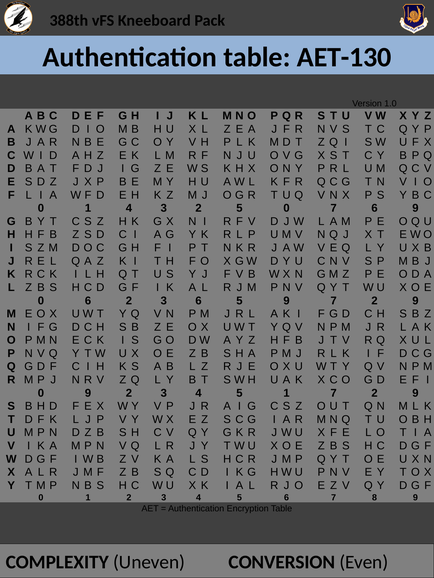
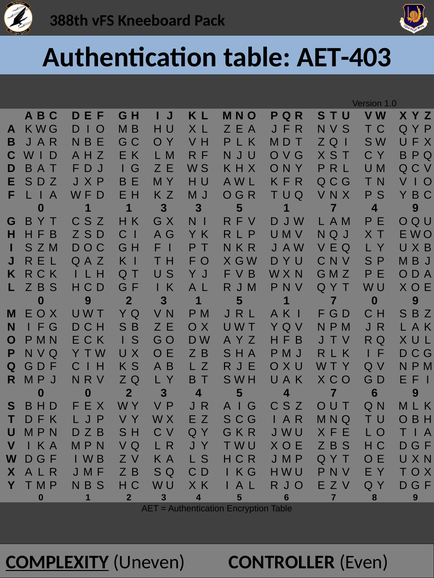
AET-130: AET-130 -> AET-403
1 4: 4 -> 1
3 2: 2 -> 3
0 at (286, 208): 0 -> 1
7 6: 6 -> 4
6 at (88, 301): 6 -> 9
3 6: 6 -> 1
9 at (286, 301): 9 -> 1
2 at (375, 301): 2 -> 0
0 9: 9 -> 0
5 1: 1 -> 4
2 at (375, 393): 2 -> 6
COMPLEXITY underline: none -> present
CONVERSION: CONVERSION -> CONTROLLER
